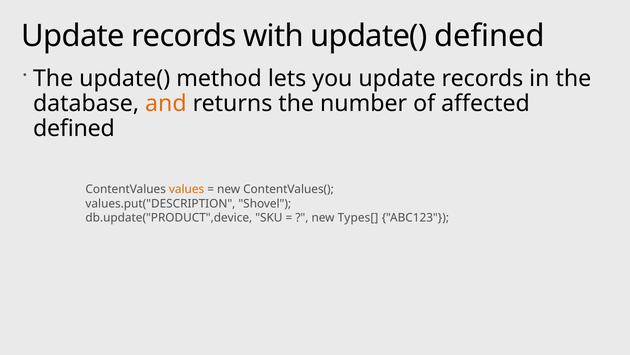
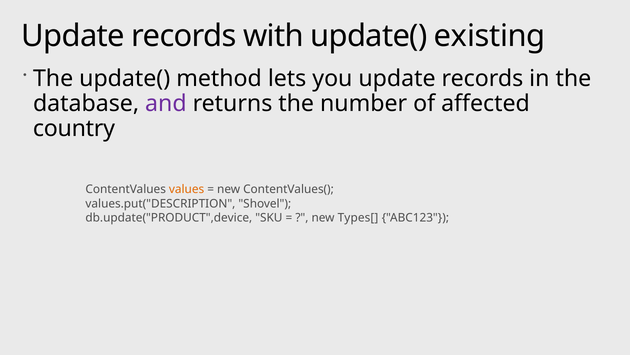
update( defined: defined -> existing
and colour: orange -> purple
defined at (74, 129): defined -> country
